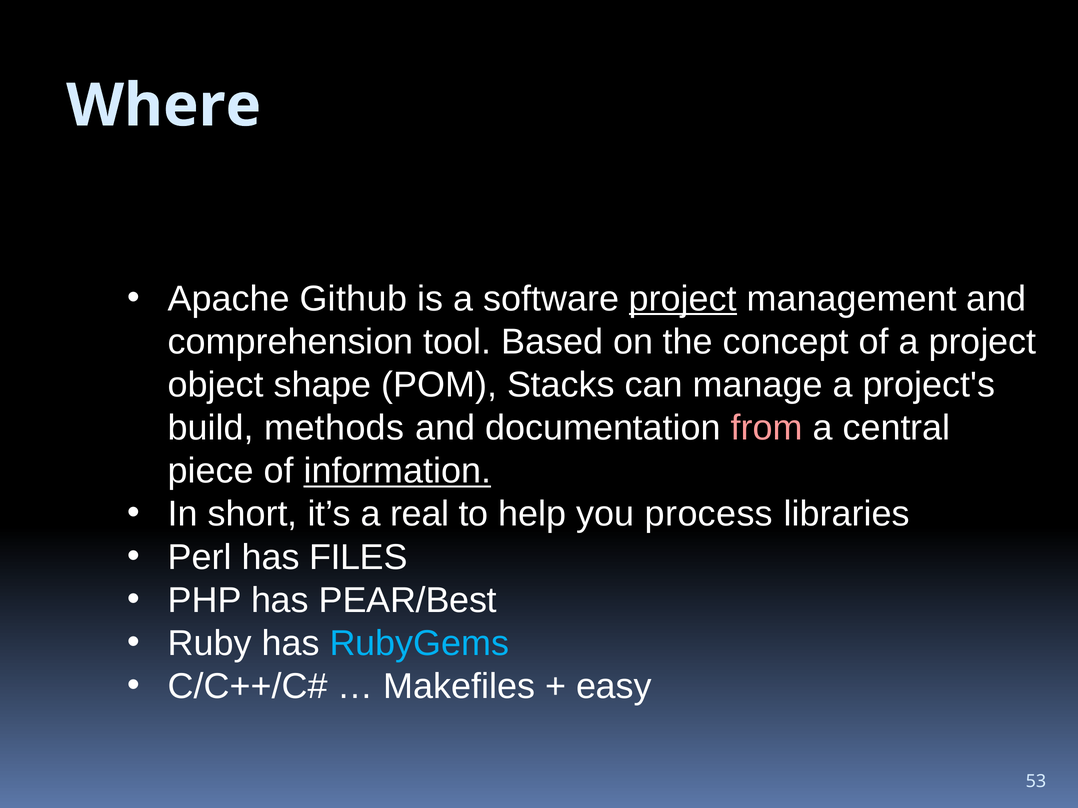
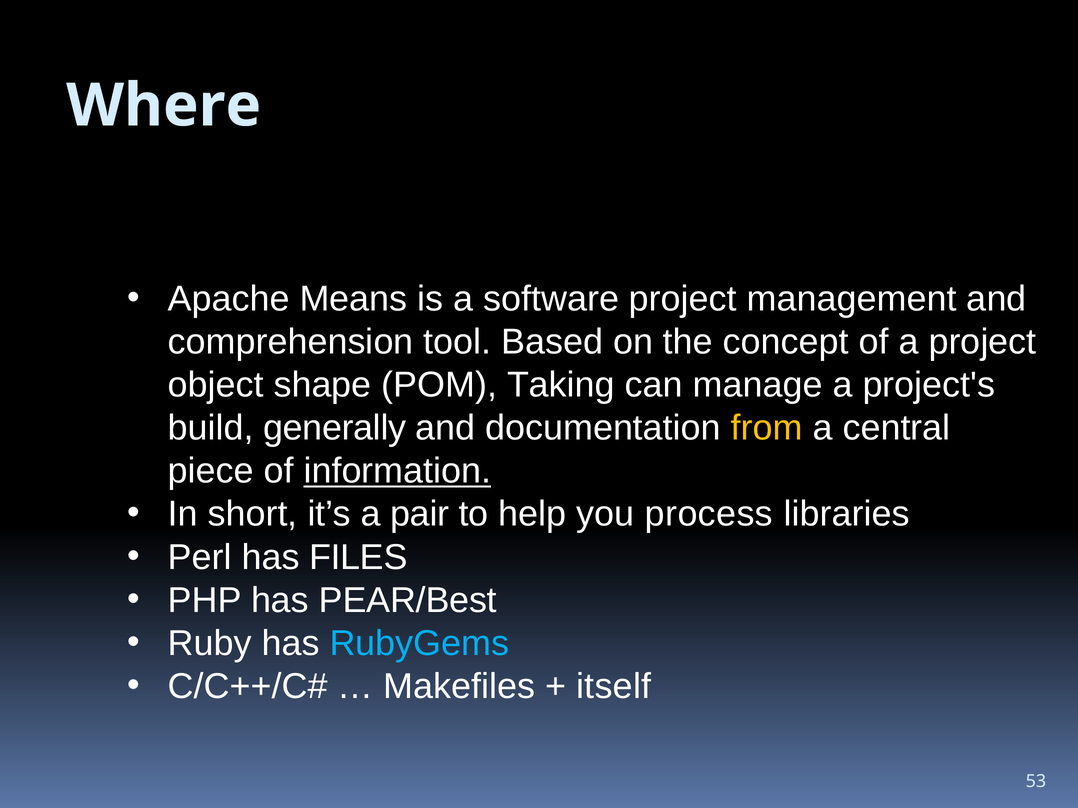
Github: Github -> Means
project at (683, 299) underline: present -> none
Stacks: Stacks -> Taking
methods: methods -> generally
from colour: pink -> yellow
real: real -> pair
easy: easy -> itself
